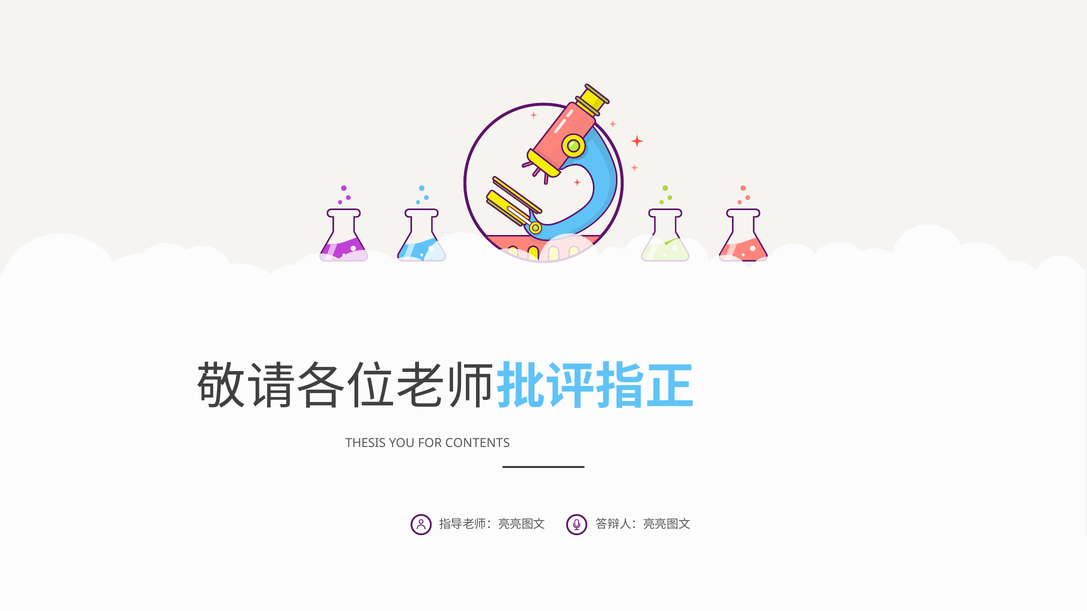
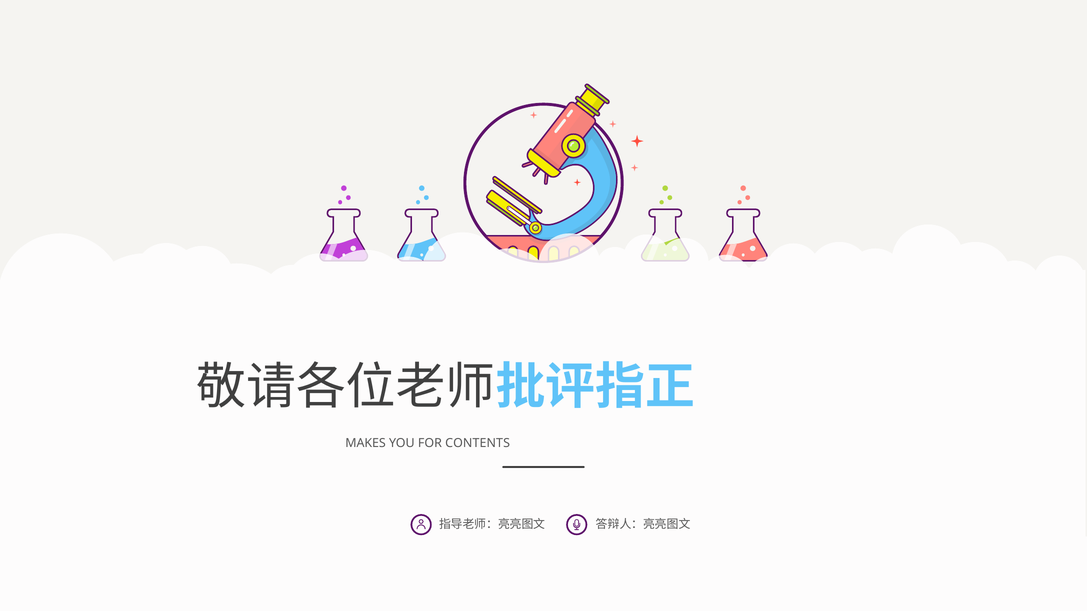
THESIS: THESIS -> MAKES
